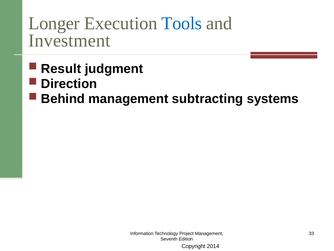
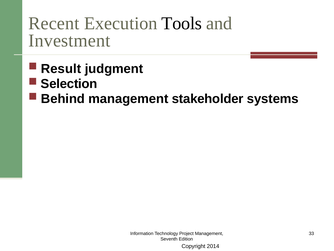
Longer: Longer -> Recent
Tools colour: blue -> black
Direction: Direction -> Selection
subtracting: subtracting -> stakeholder
